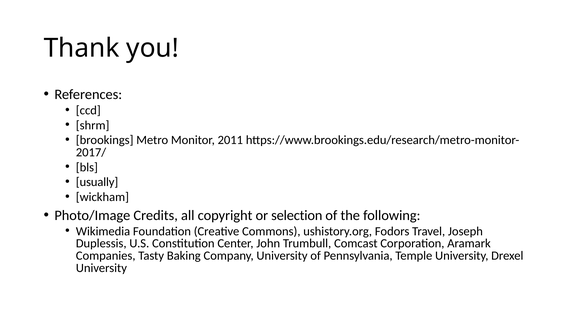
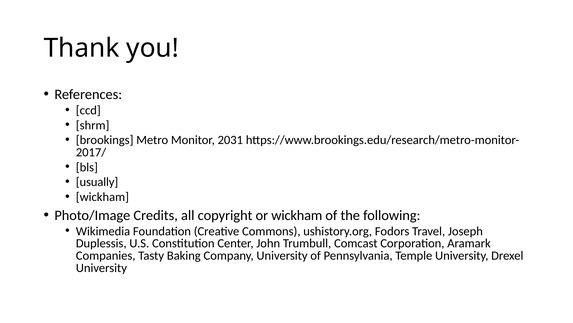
2011: 2011 -> 2031
or selection: selection -> wickham
